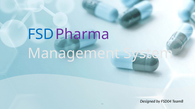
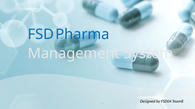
Pharma colour: purple -> blue
